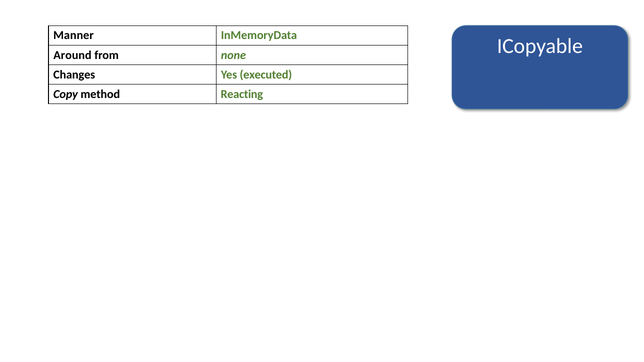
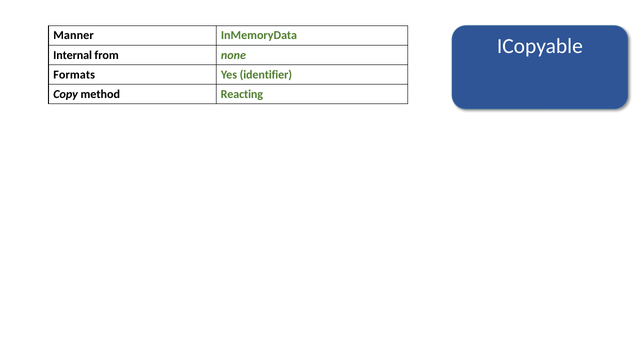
Around: Around -> Internal
Changes: Changes -> Formats
executed: executed -> identifier
